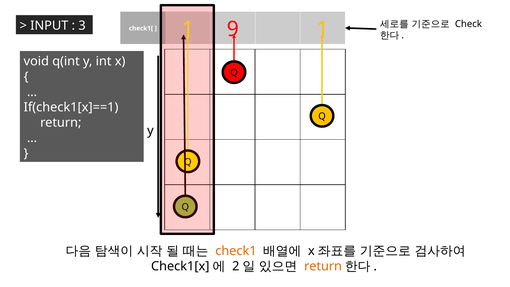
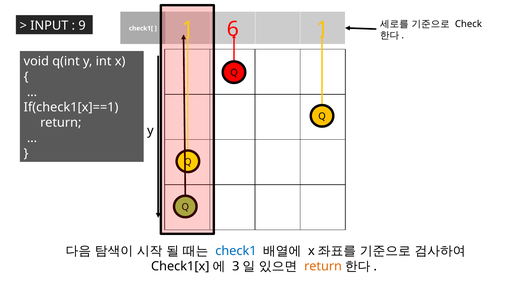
3: 3 -> 9
9: 9 -> 6
check1 colour: orange -> blue
2: 2 -> 3
